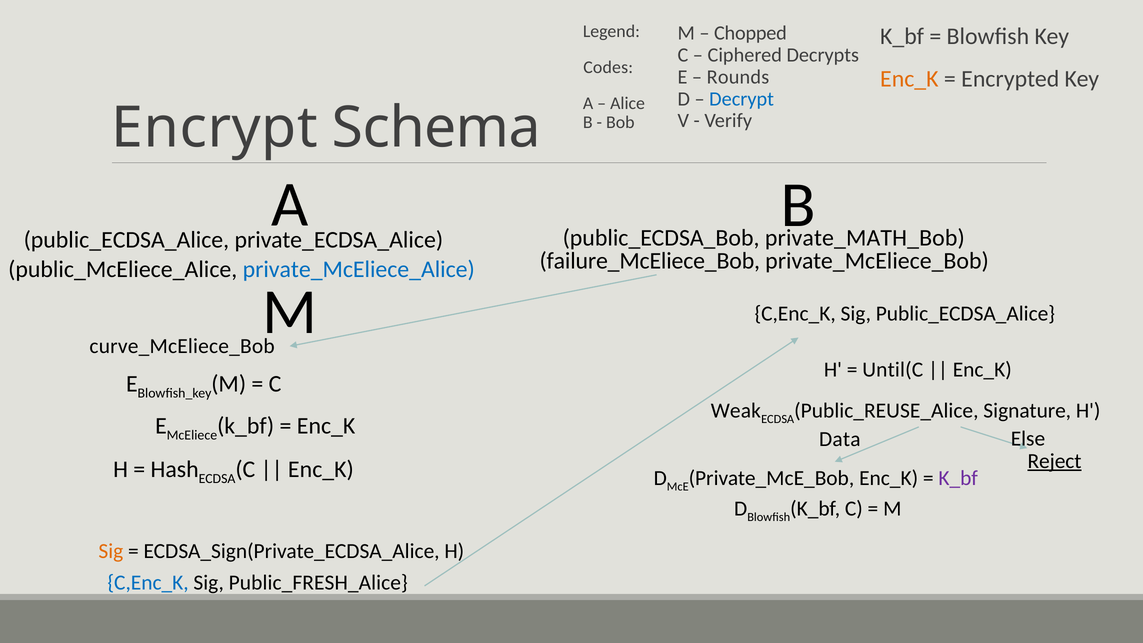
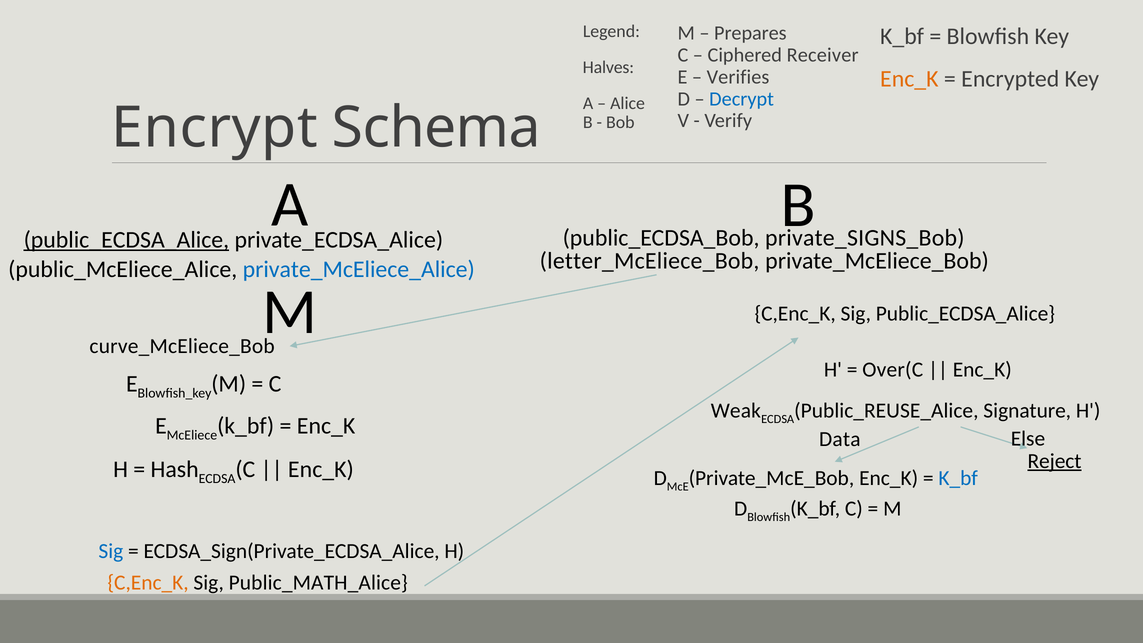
Chopped: Chopped -> Prepares
Decrypts: Decrypts -> Receiver
Codes: Codes -> Halves
Rounds: Rounds -> Verifies
private_MATH_Bob: private_MATH_Bob -> private_SIGNS_Bob
public_ECDSA_Alice at (126, 240) underline: none -> present
failure_McEliece_Bob: failure_McEliece_Bob -> letter_McEliece_Bob
Until(C: Until(C -> Over(C
K_bf at (958, 478) colour: purple -> blue
Sig at (111, 551) colour: orange -> blue
C,Enc_K at (148, 583) colour: blue -> orange
Public_FRESH_Alice: Public_FRESH_Alice -> Public_MATH_Alice
